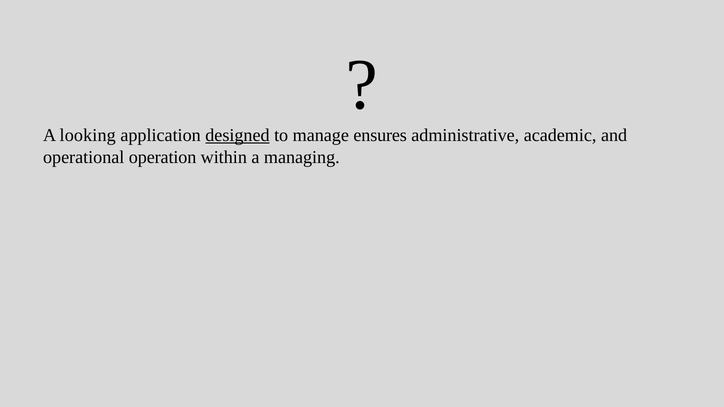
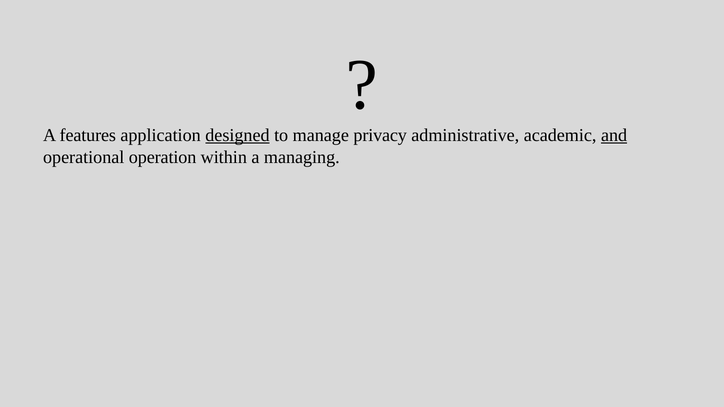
looking: looking -> features
ensures: ensures -> privacy
and underline: none -> present
